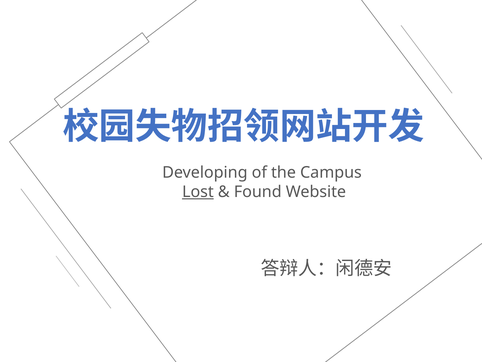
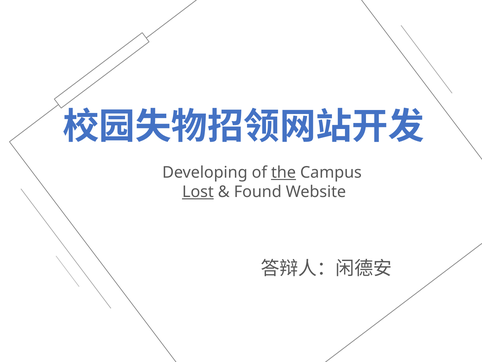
the underline: none -> present
